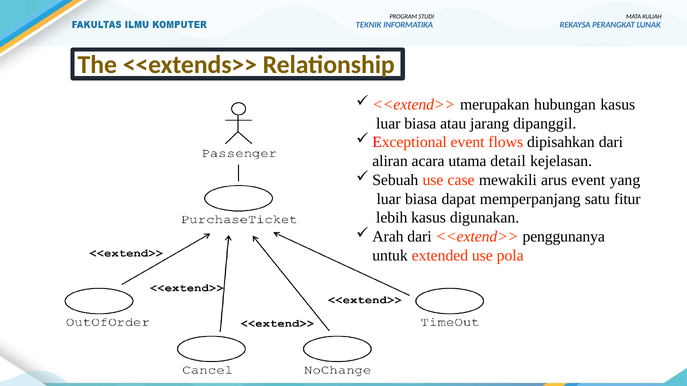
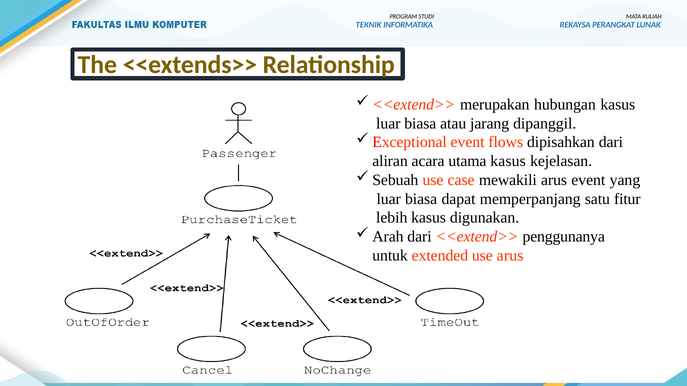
detail at (508, 161): detail -> kasus
pola at (510, 256): pola -> arus
